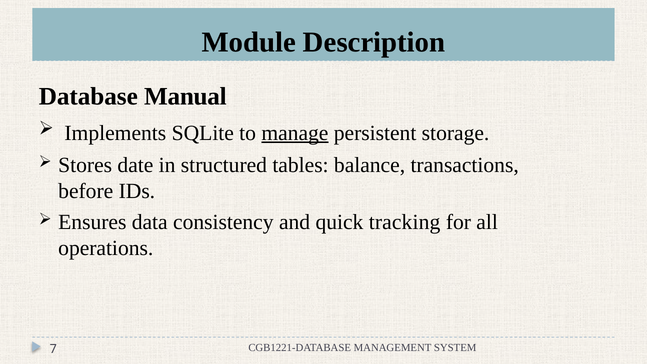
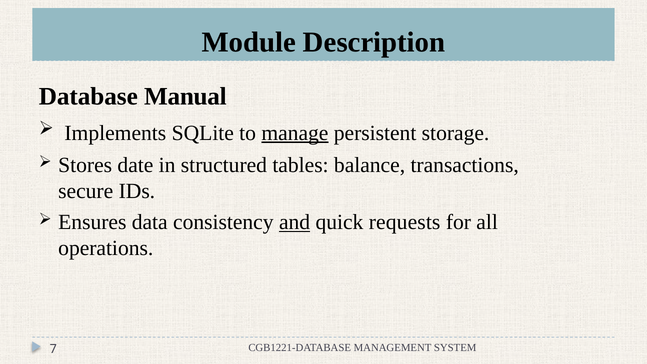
before: before -> secure
and underline: none -> present
tracking: tracking -> requests
